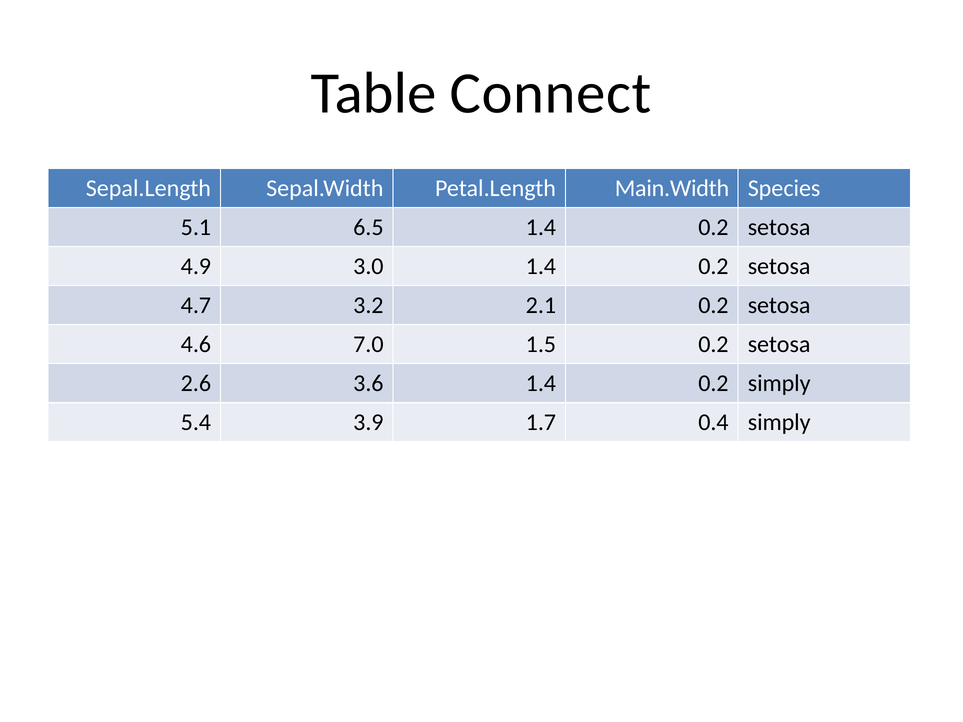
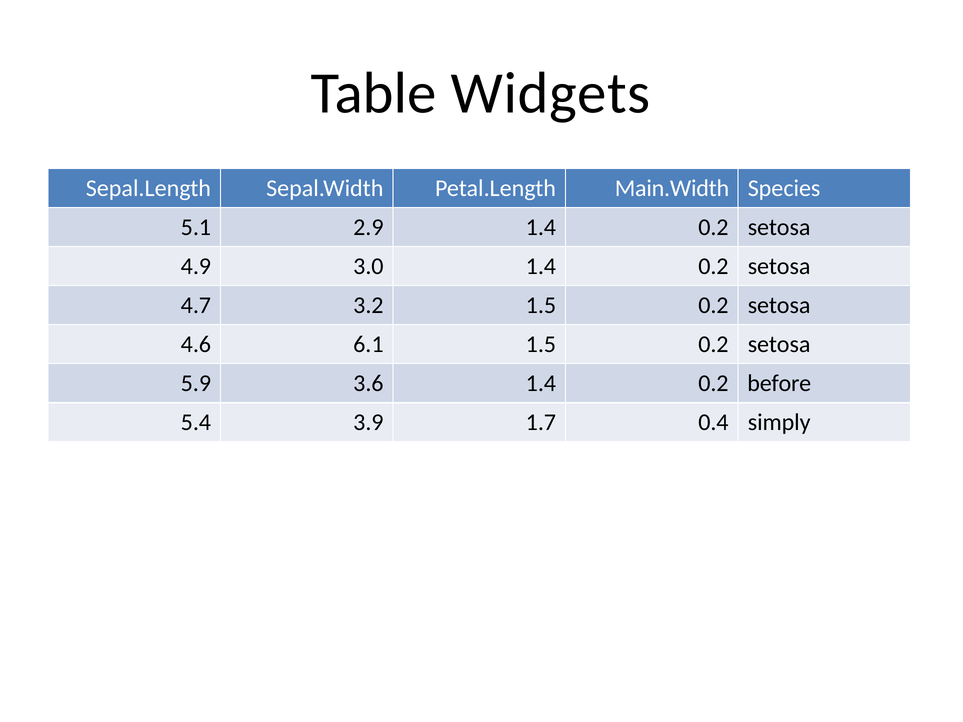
Connect: Connect -> Widgets
6.5: 6.5 -> 2.9
3.2 2.1: 2.1 -> 1.5
7.0: 7.0 -> 6.1
2.6: 2.6 -> 5.9
0.2 simply: simply -> before
